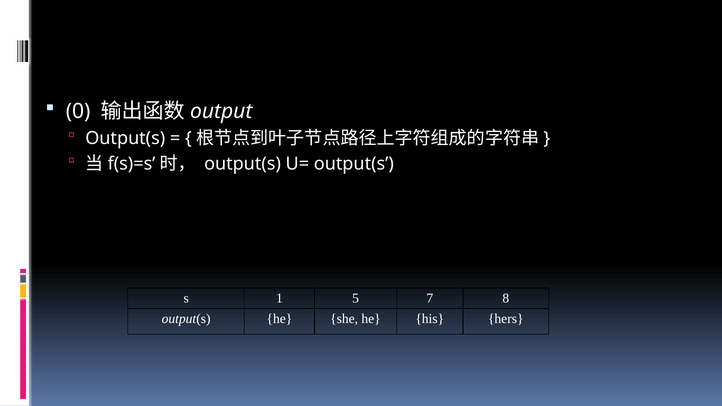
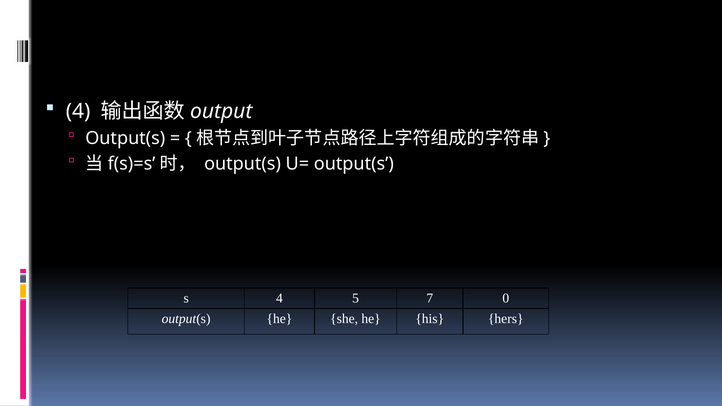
0 at (78, 112): 0 -> 4
s 1: 1 -> 4
8: 8 -> 0
